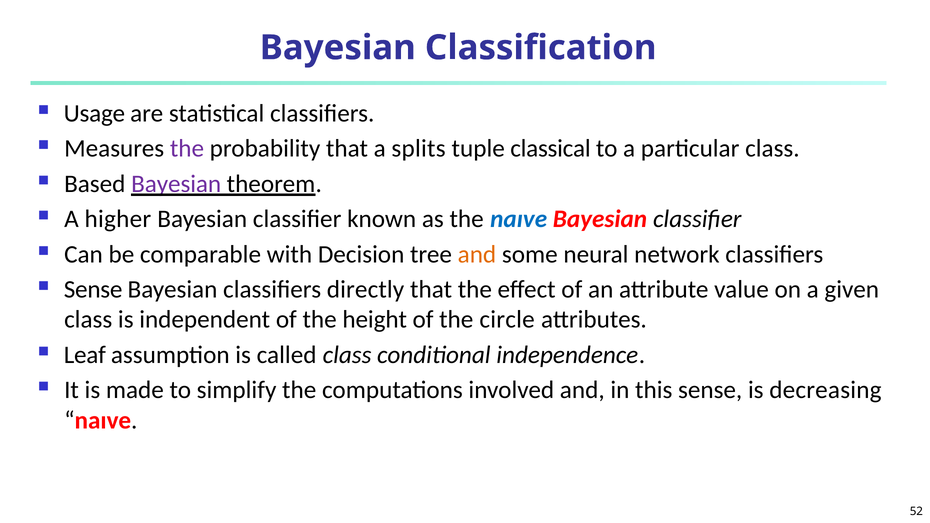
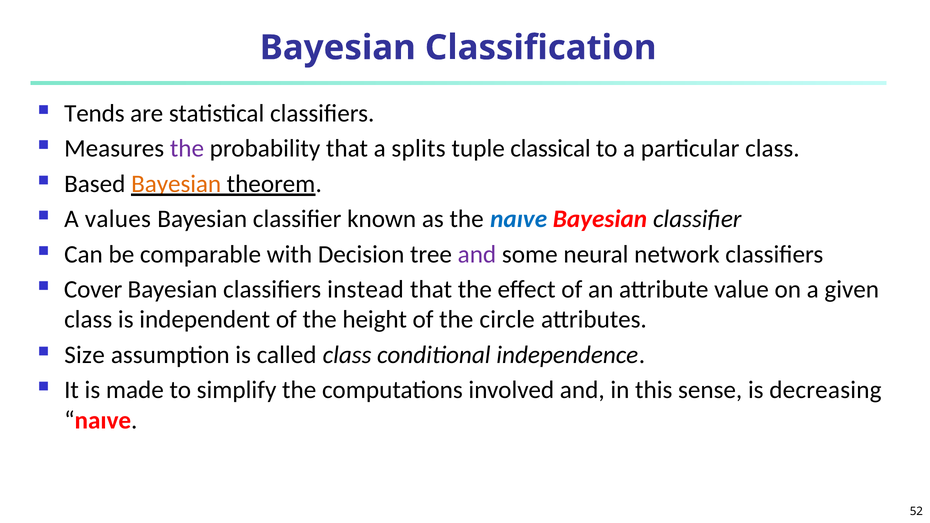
Usage: Usage -> Tends
Bayesian at (176, 184) colour: purple -> orange
higher: higher -> values
and at (477, 254) colour: orange -> purple
Sense at (93, 290): Sense -> Cover
directly: directly -> instead
Leaf: Leaf -> Size
